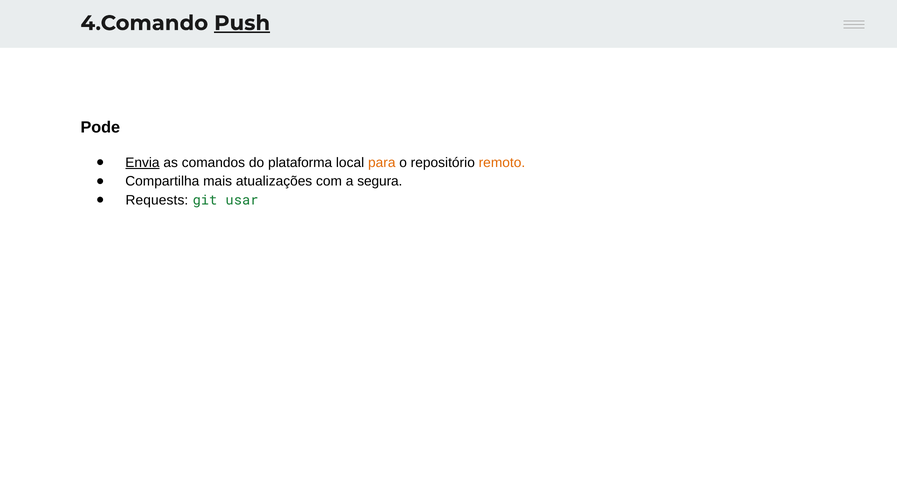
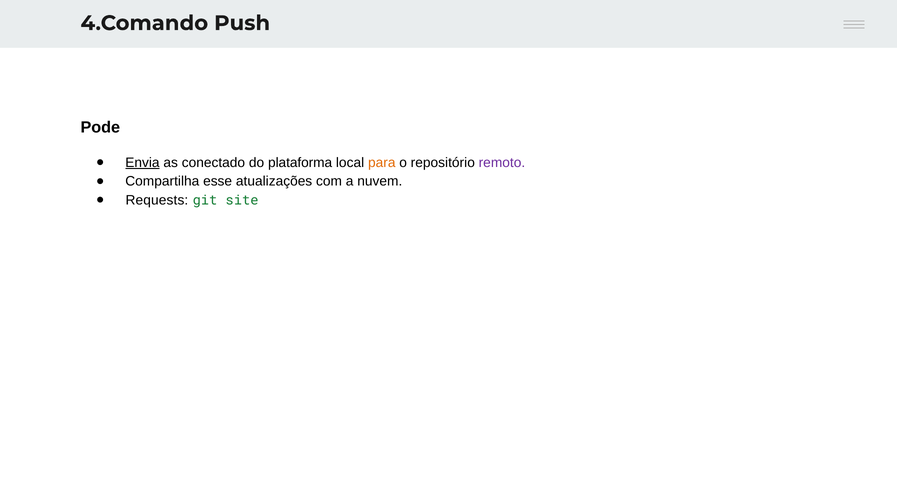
Push underline: present -> none
comandos: comandos -> conectado
remoto colour: orange -> purple
mais: mais -> esse
segura: segura -> nuvem
usar: usar -> site
